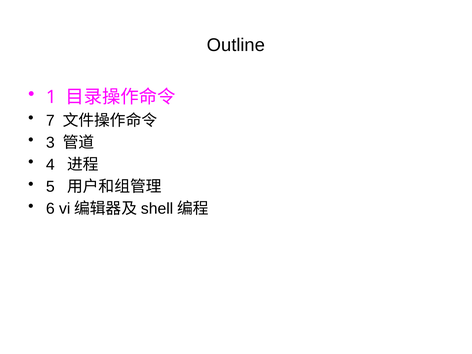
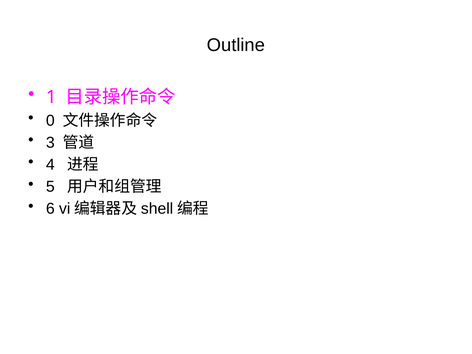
7: 7 -> 0
